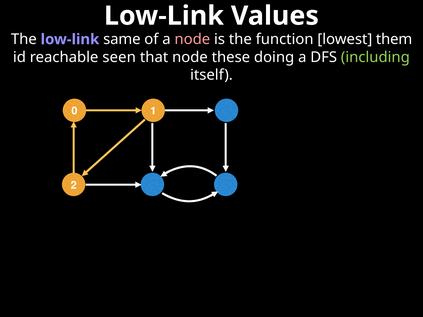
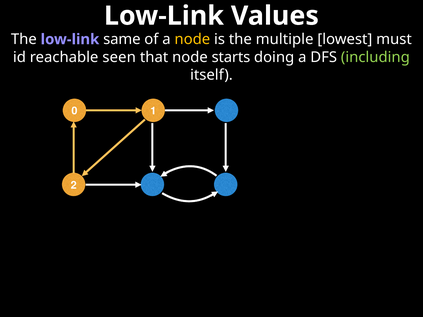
node at (192, 39) colour: pink -> yellow
function: function -> multiple
them: them -> must
these: these -> starts
